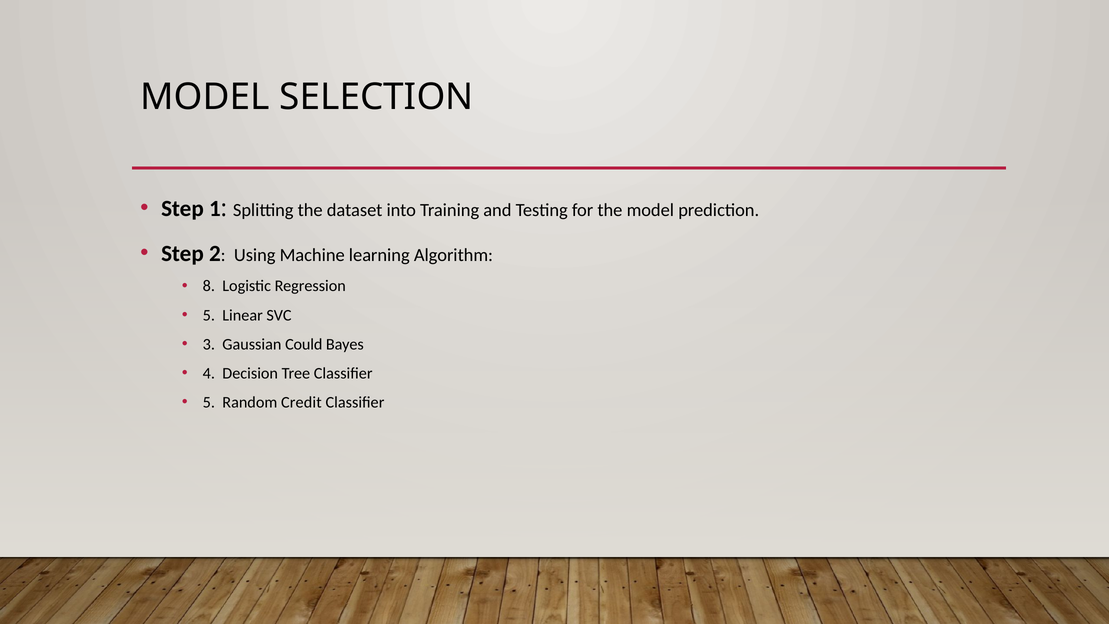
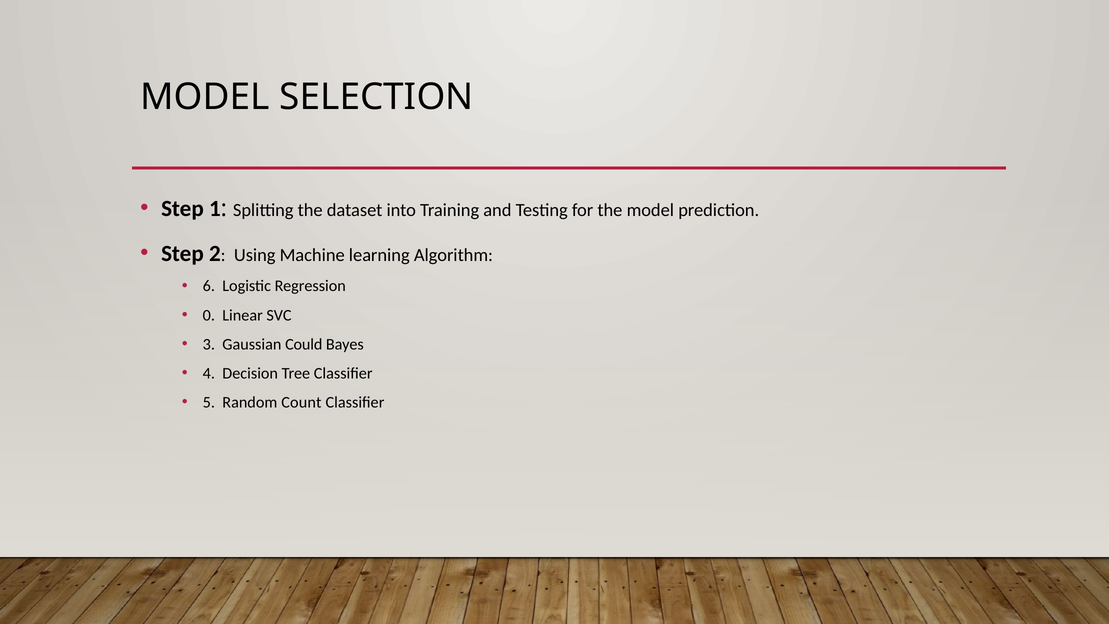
8: 8 -> 6
5 at (209, 315): 5 -> 0
Credit: Credit -> Count
